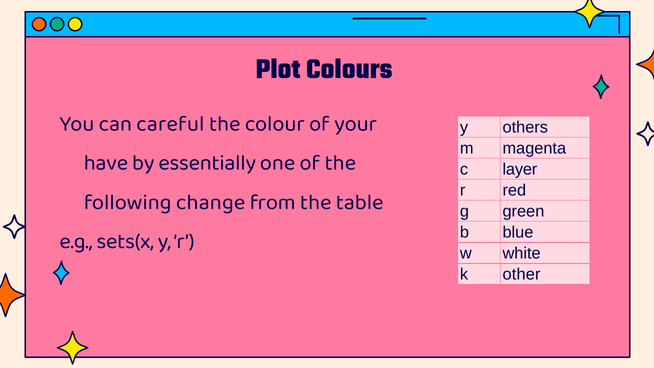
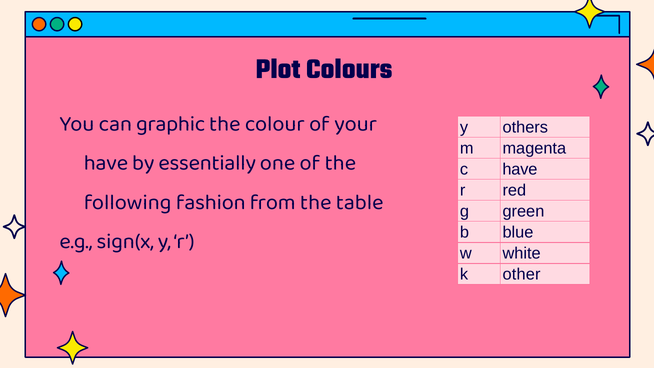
careful: careful -> graphic
c layer: layer -> have
change: change -> fashion
sets(x: sets(x -> sign(x
